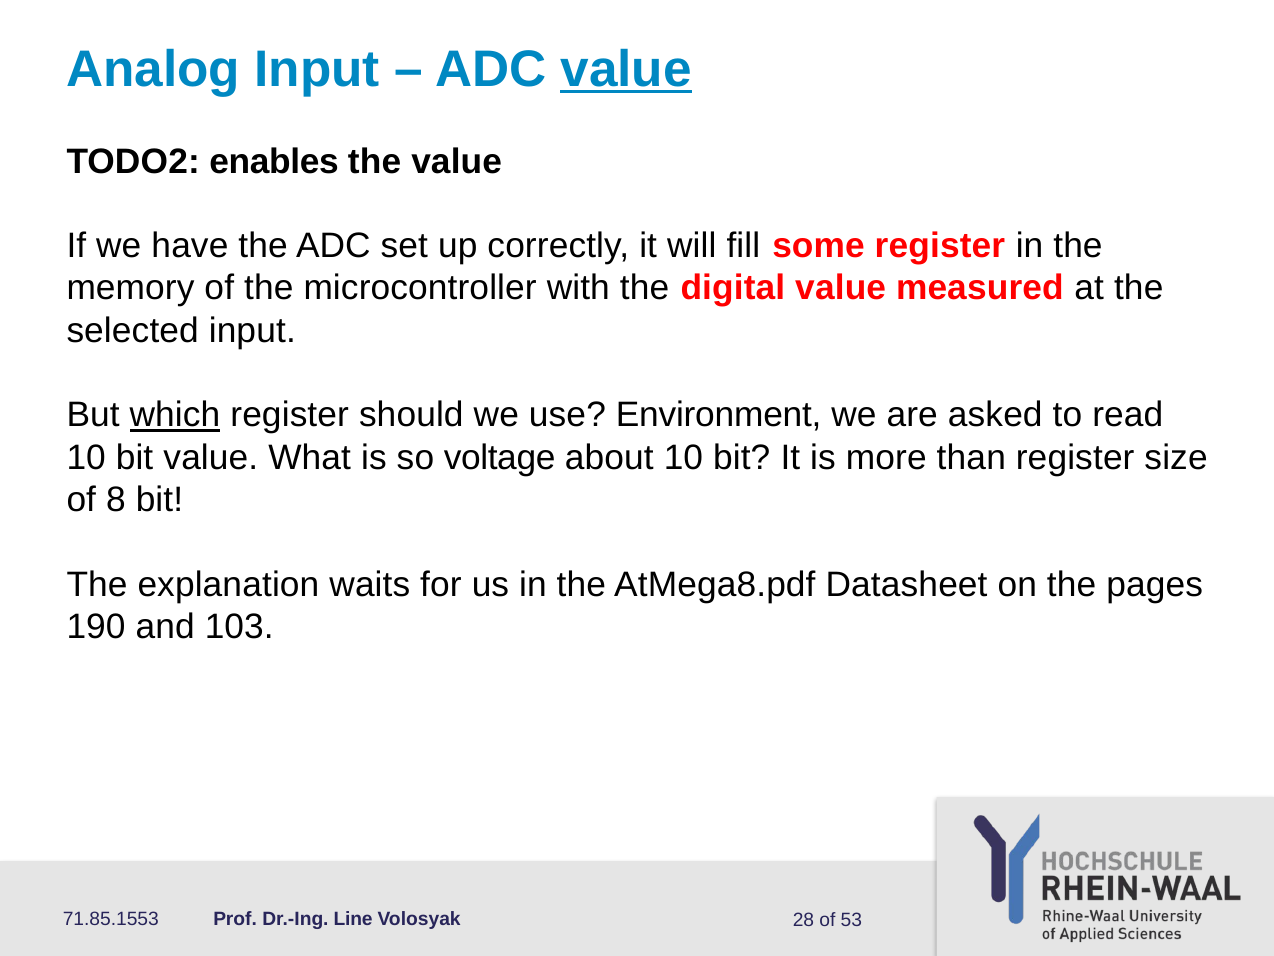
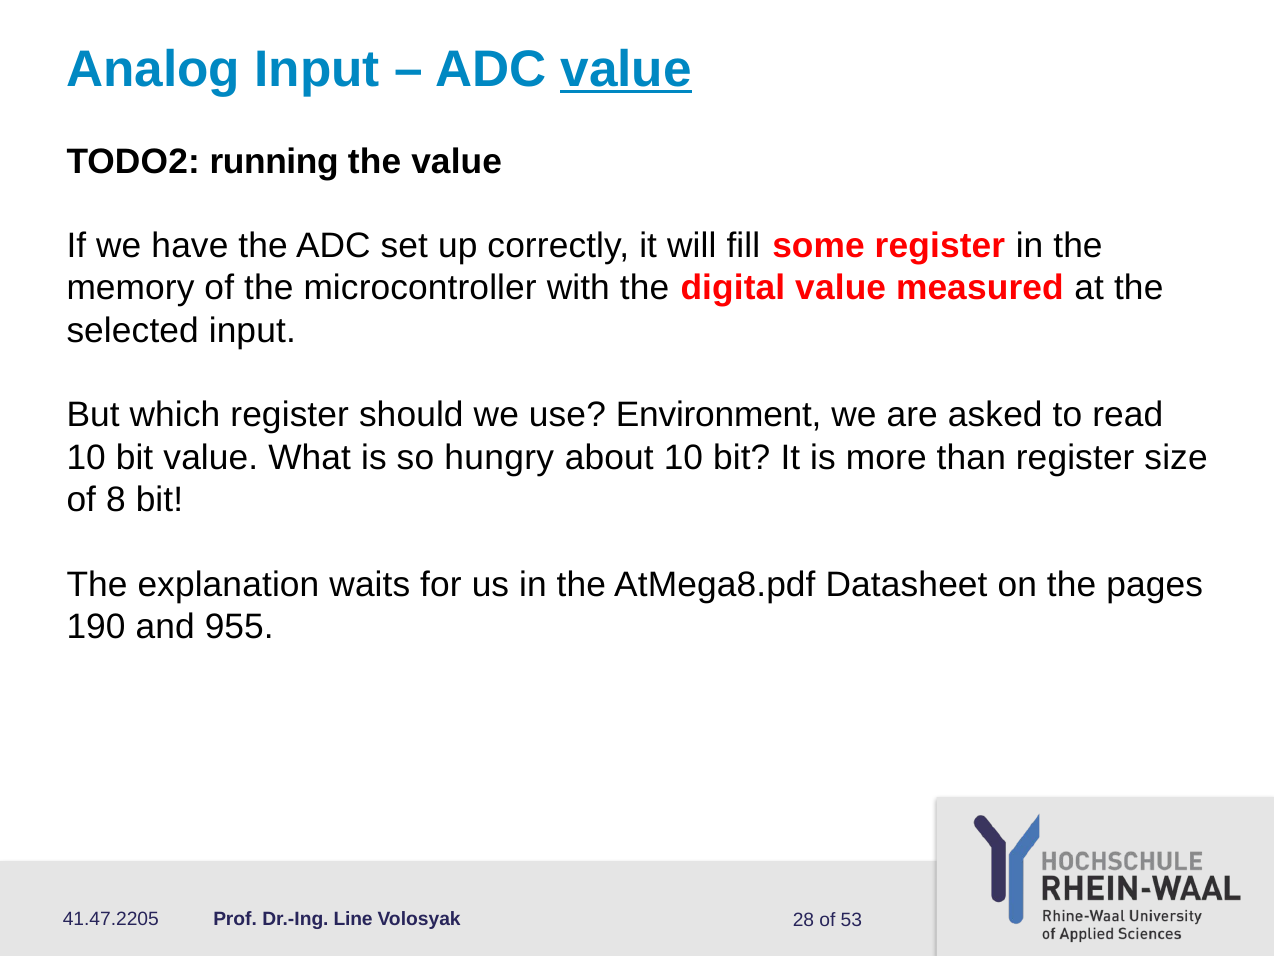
enables: enables -> running
which underline: present -> none
voltage: voltage -> hungry
103: 103 -> 955
71.85.1553: 71.85.1553 -> 41.47.2205
